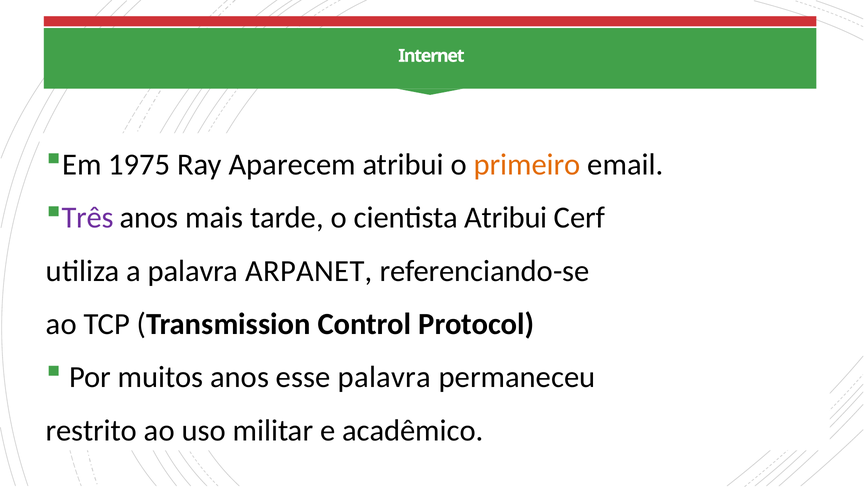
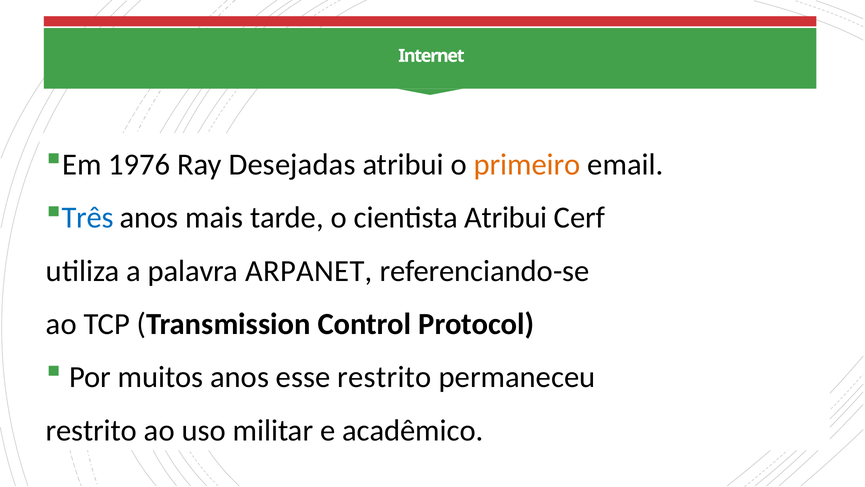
1975: 1975 -> 1976
Aparecem: Aparecem -> Desejadas
Três colour: purple -> blue
esse palavra: palavra -> restrito
